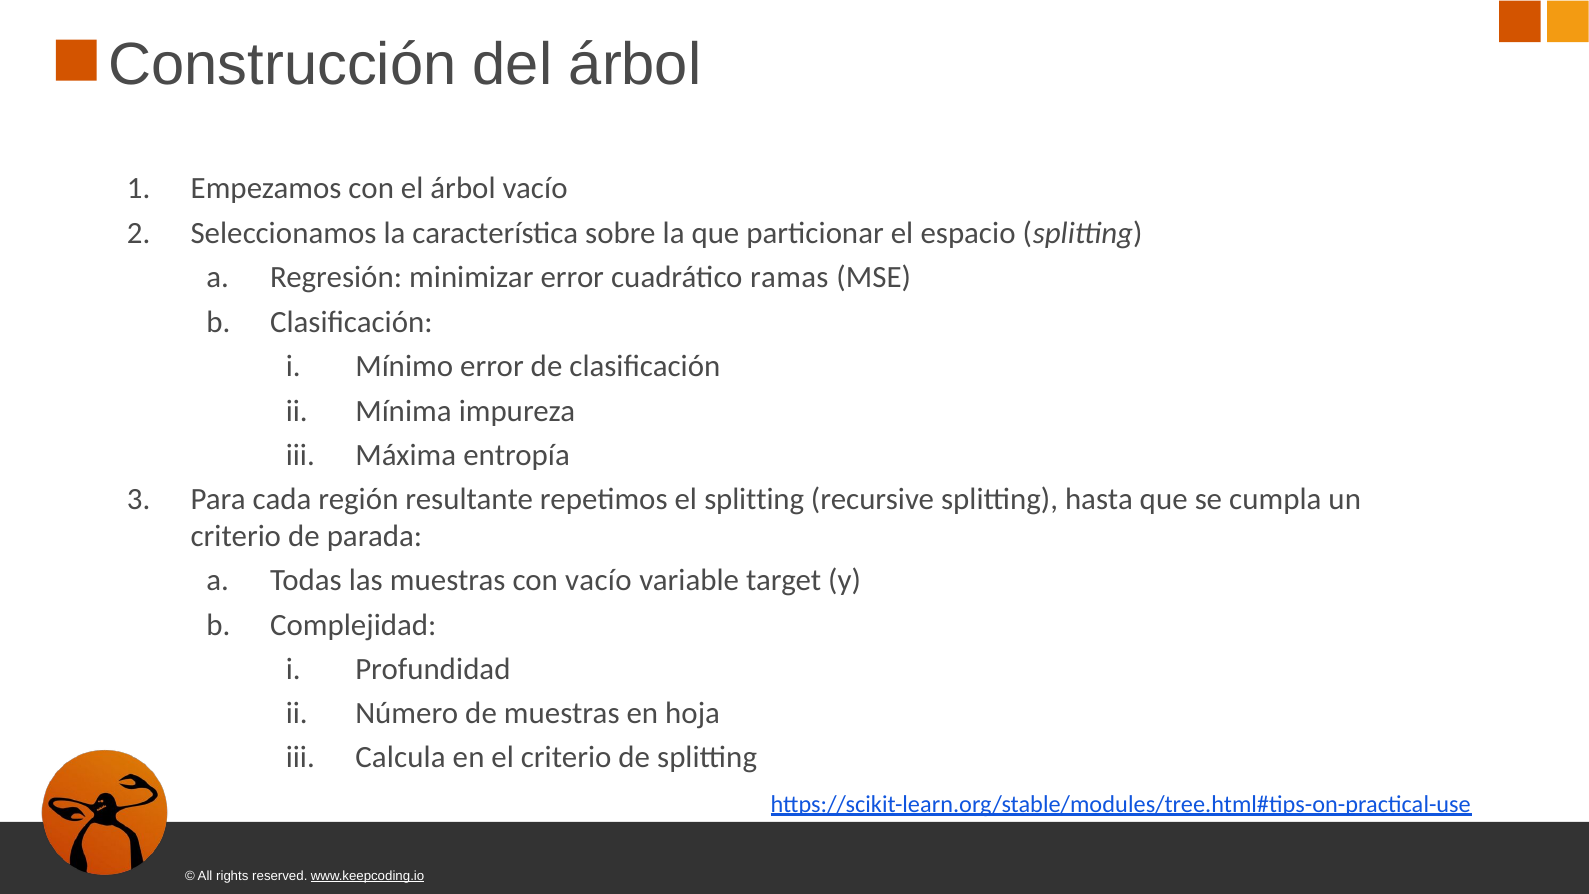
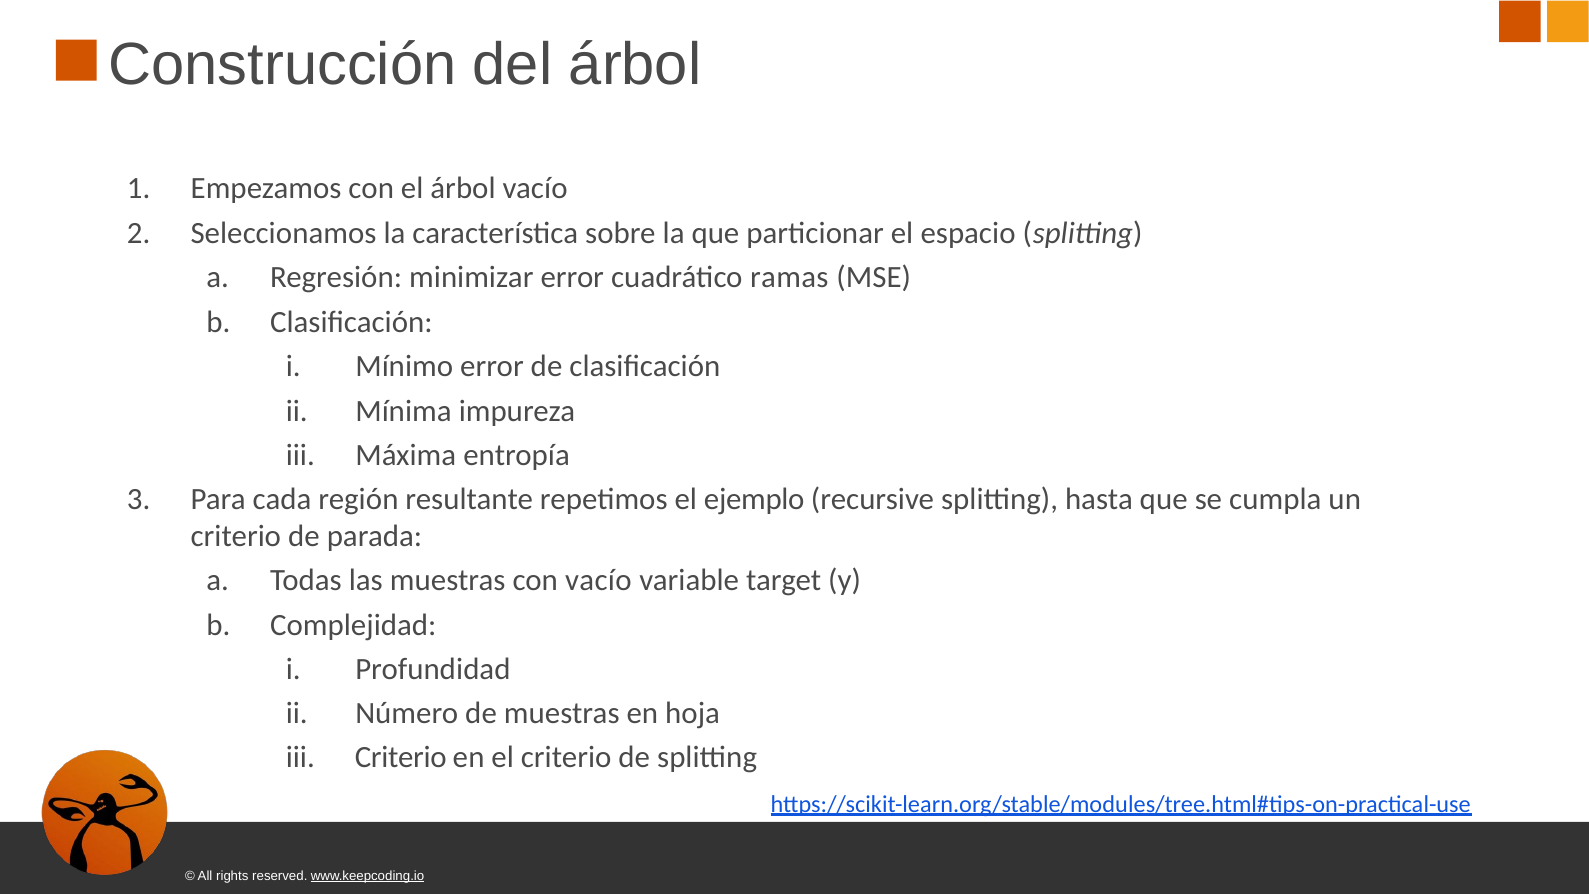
el splitting: splitting -> ejemplo
Calcula at (401, 757): Calcula -> Criterio
